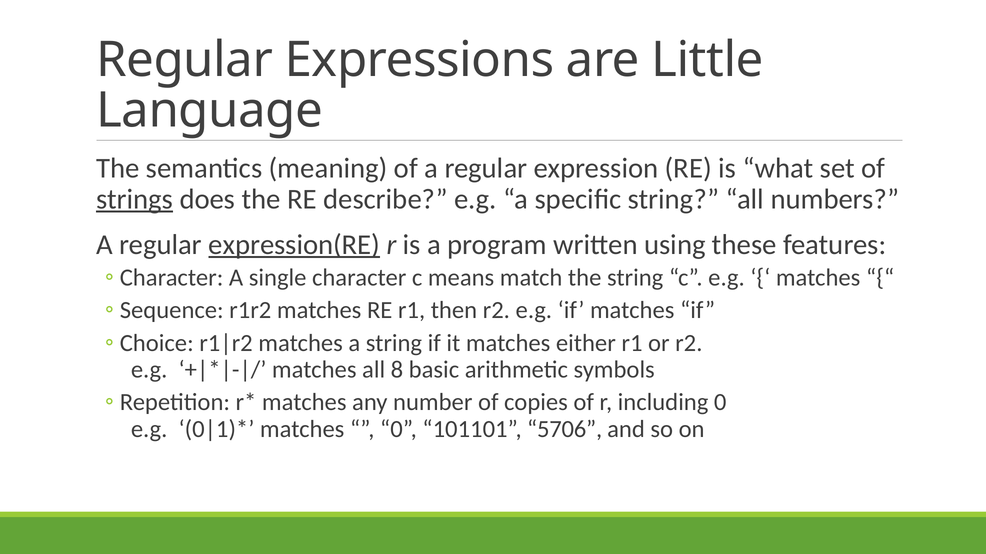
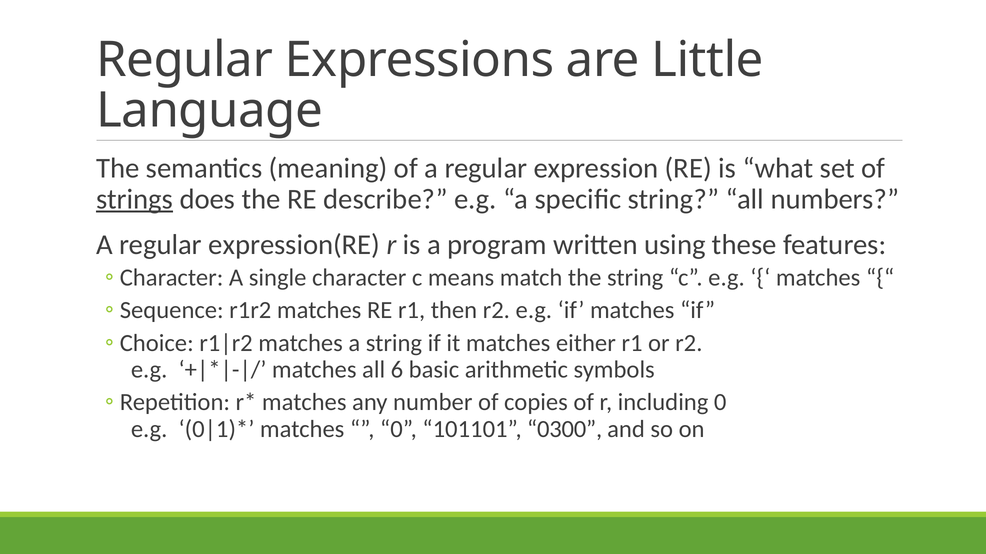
expression(RE underline: present -> none
8: 8 -> 6
5706: 5706 -> 0300
